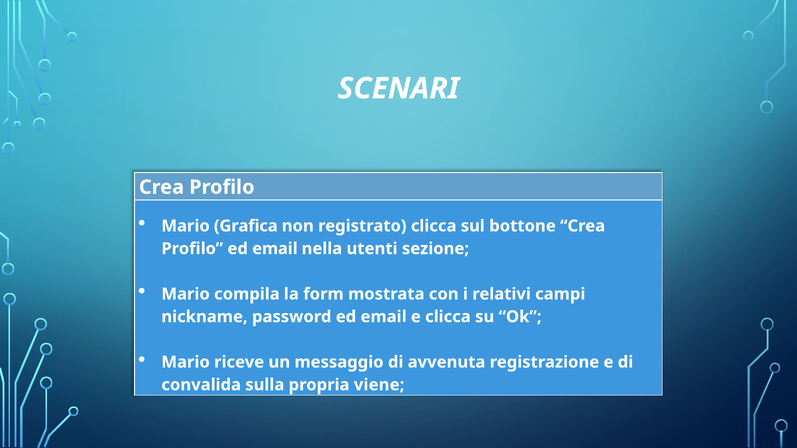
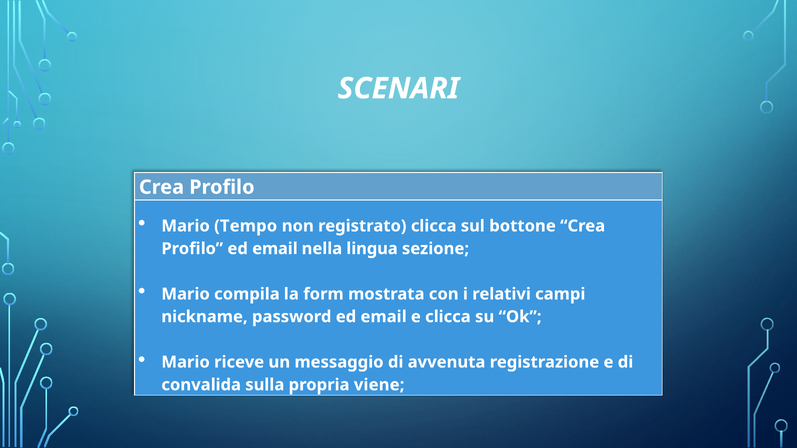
Grafica: Grafica -> Tempo
utenti: utenti -> lingua
